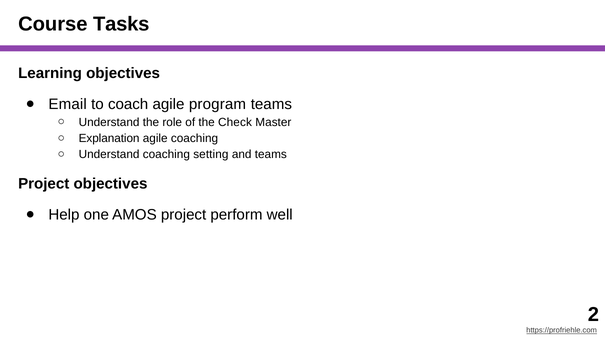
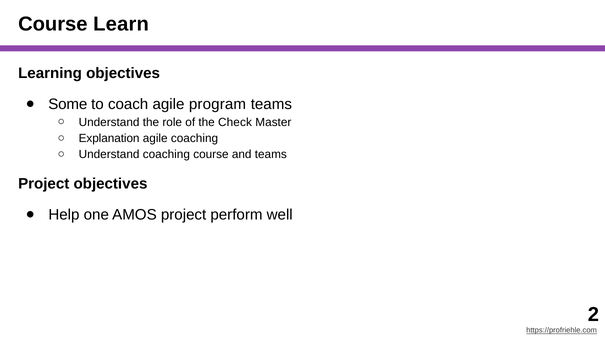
Tasks: Tasks -> Learn
Email: Email -> Some
coaching setting: setting -> course
